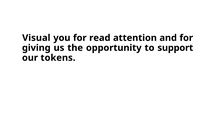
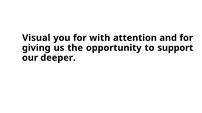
read: read -> with
tokens: tokens -> deeper
